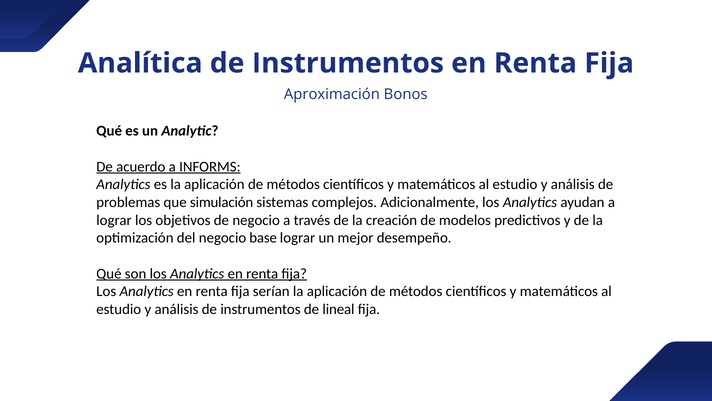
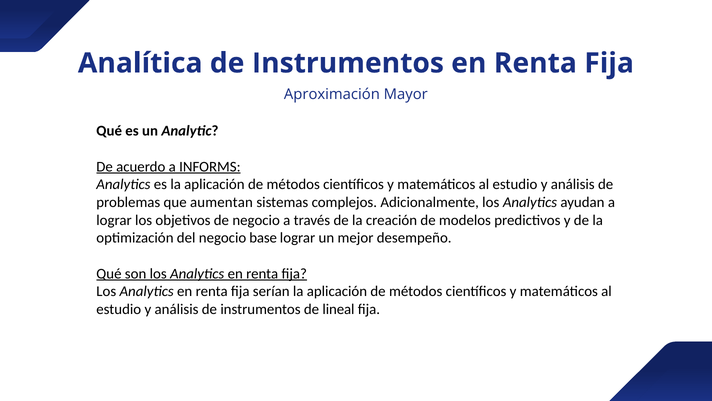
Bonos: Bonos -> Mayor
simulación: simulación -> aumentan
